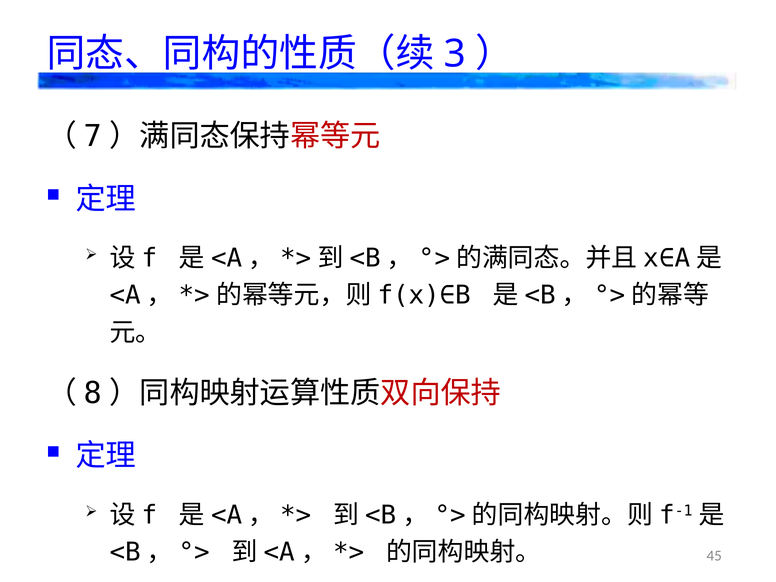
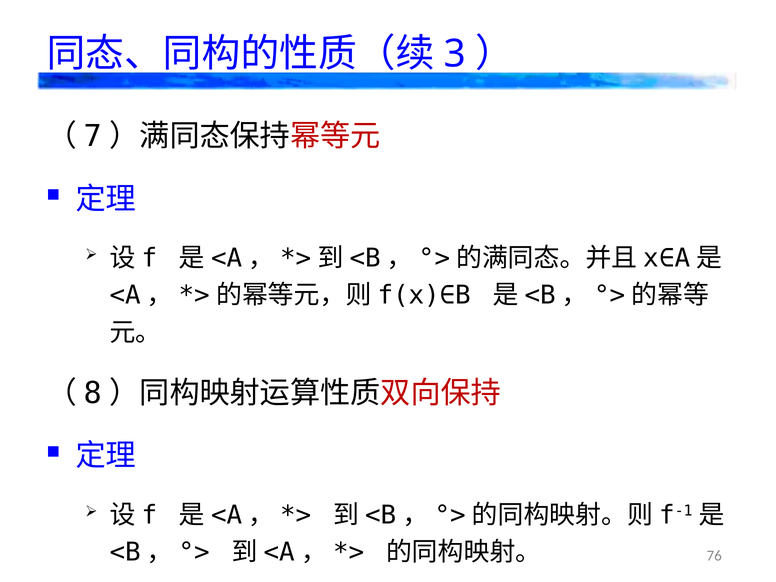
45: 45 -> 76
